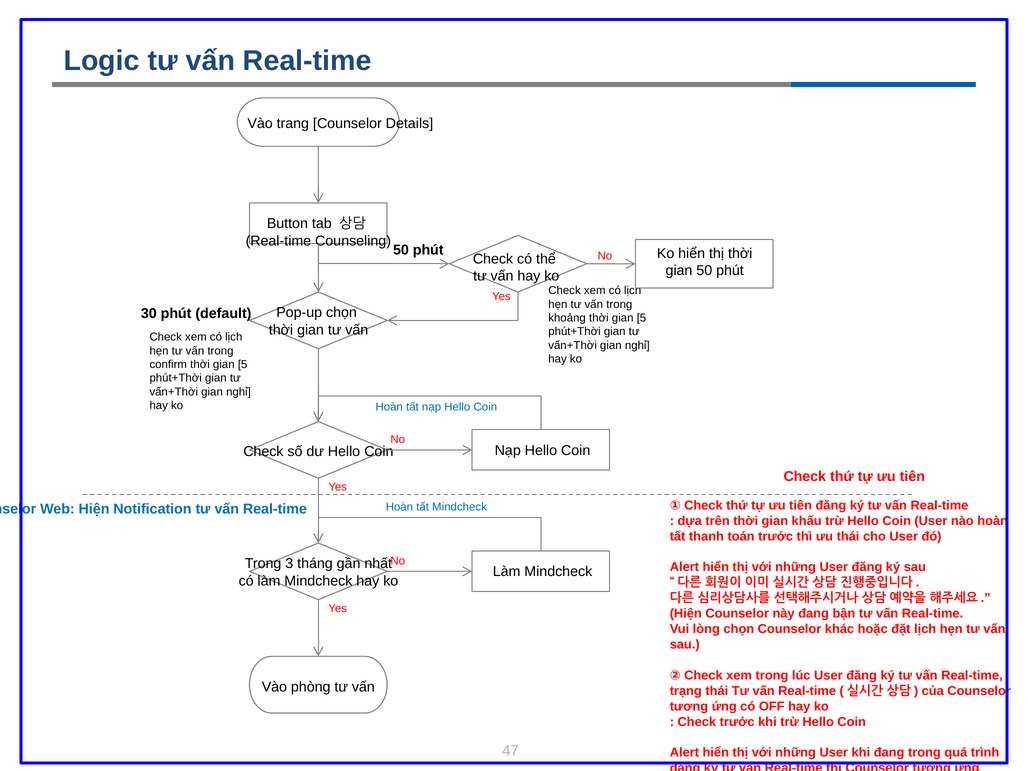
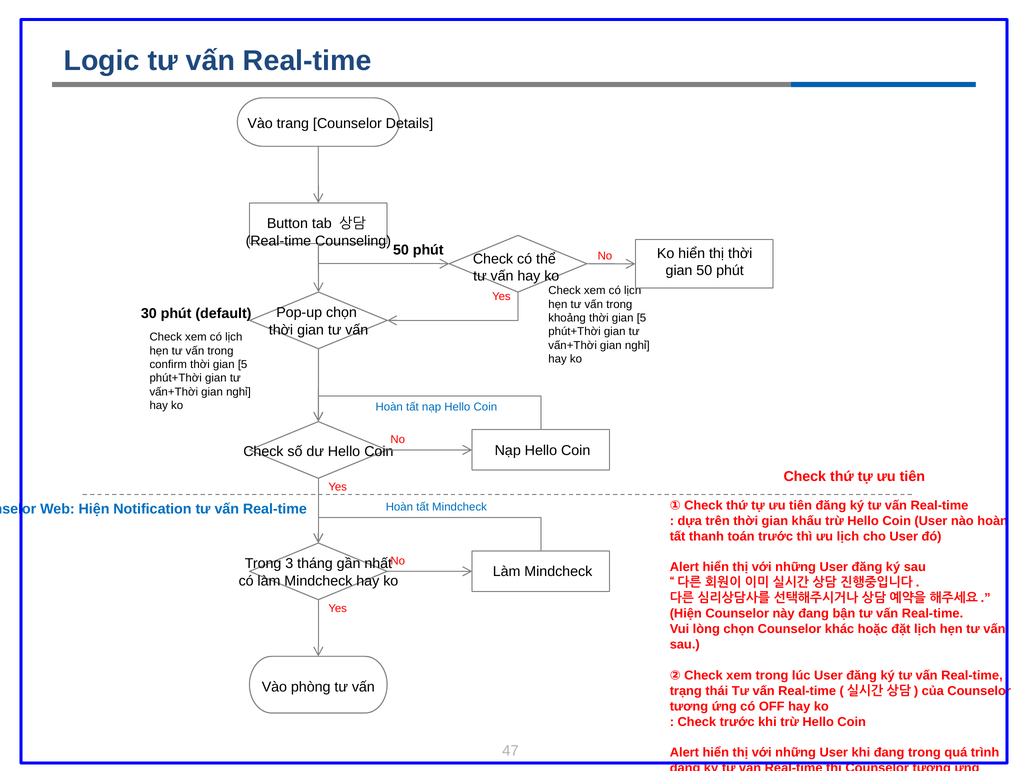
ưu thái: thái -> lịch
